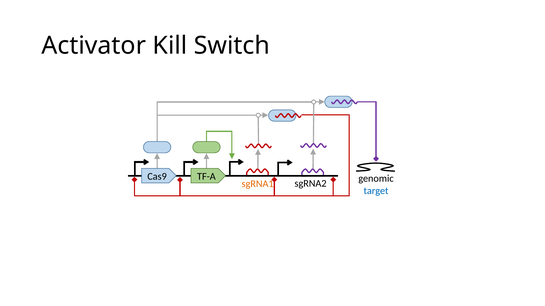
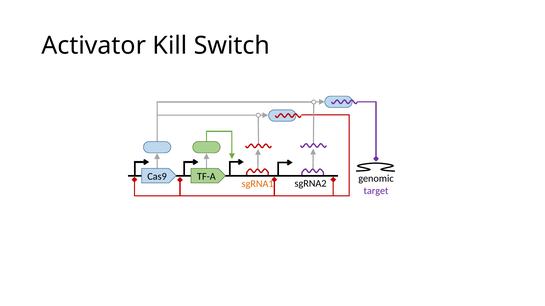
target colour: blue -> purple
